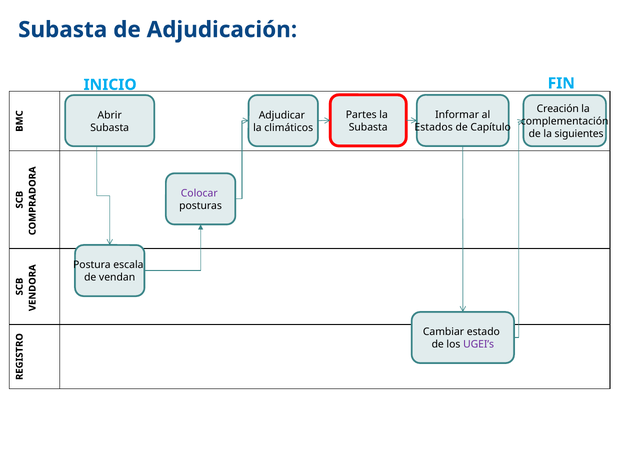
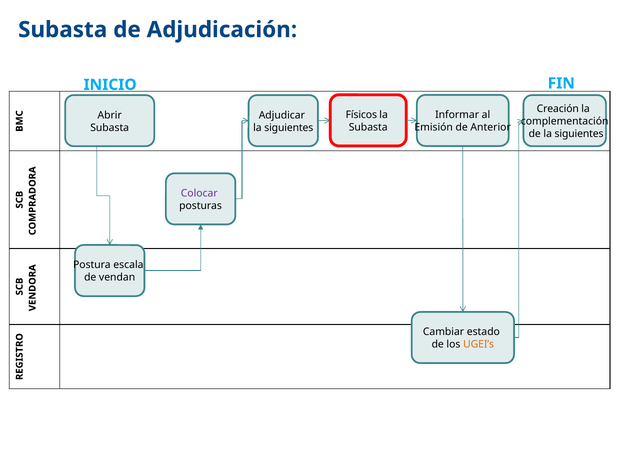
Partes: Partes -> Físicos
Estados: Estados -> Emisión
Capítulo: Capítulo -> Anterior
climáticos at (289, 127): climáticos -> siguientes
UGEI’s colour: purple -> orange
